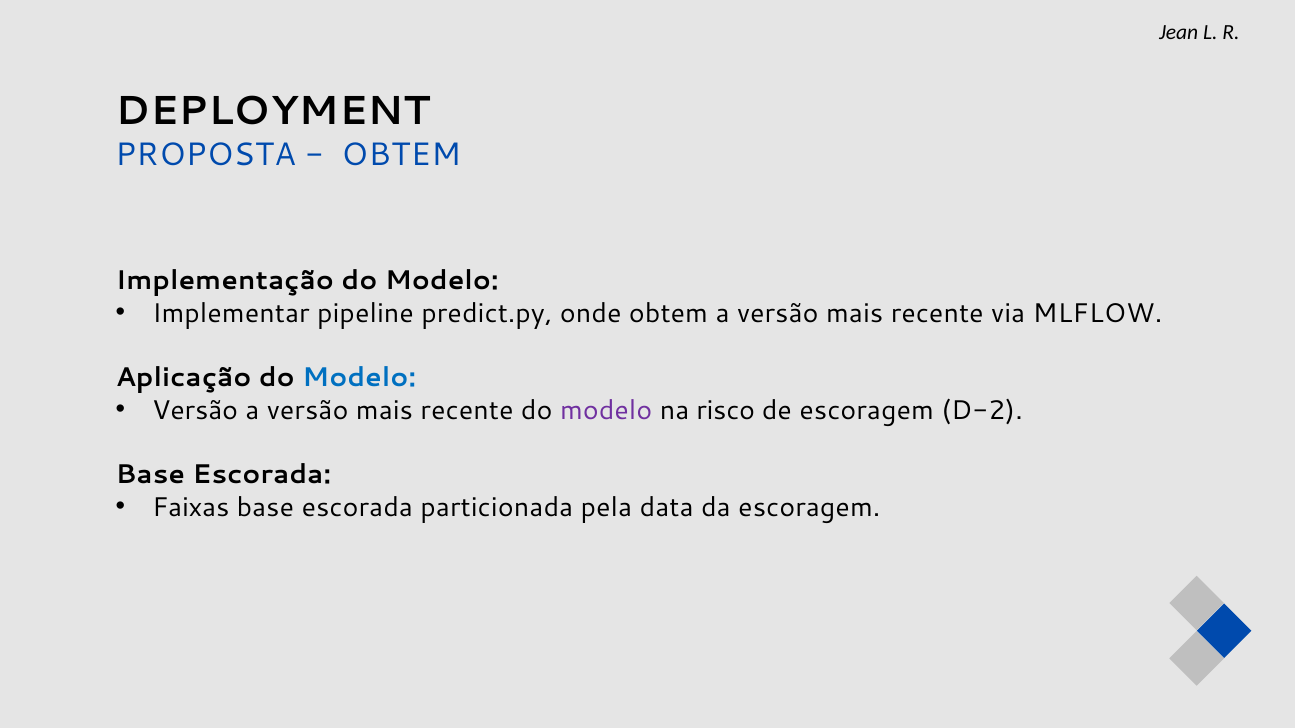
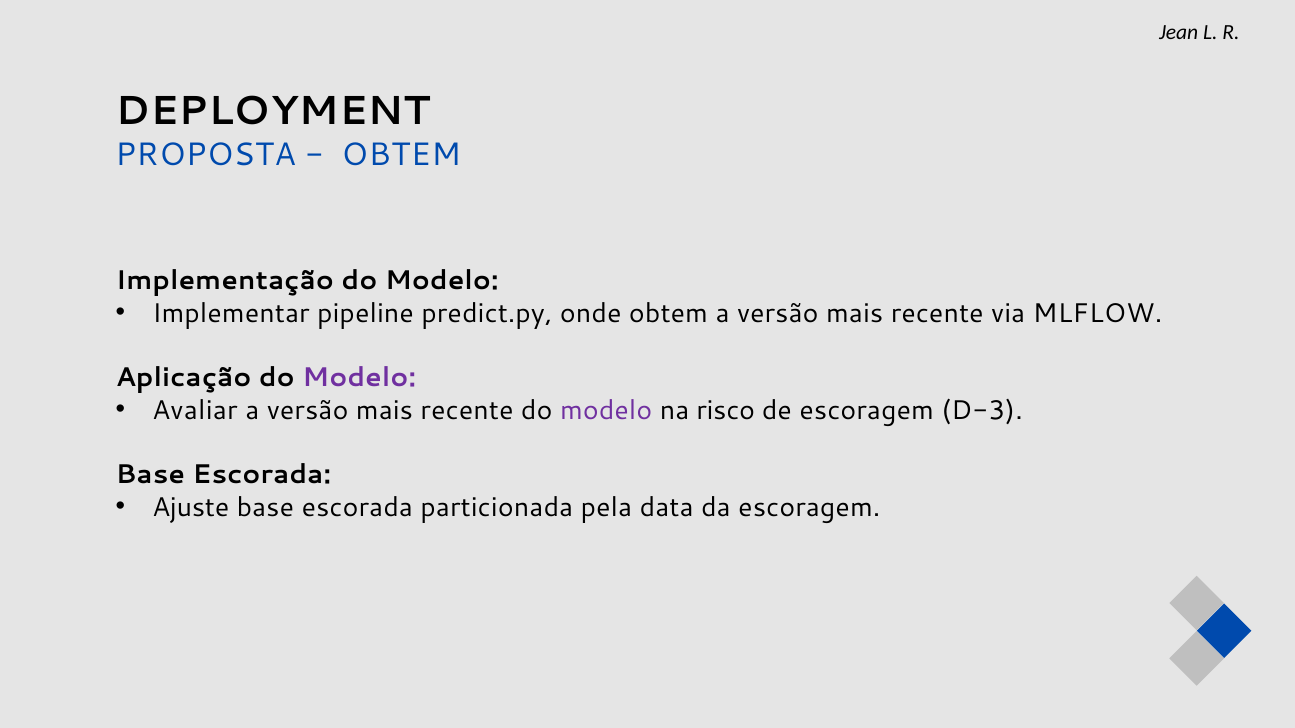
Modelo at (359, 378) colour: blue -> purple
Versão at (195, 411): Versão -> Avaliar
D-2: D-2 -> D-3
Faixas: Faixas -> Ajuste
